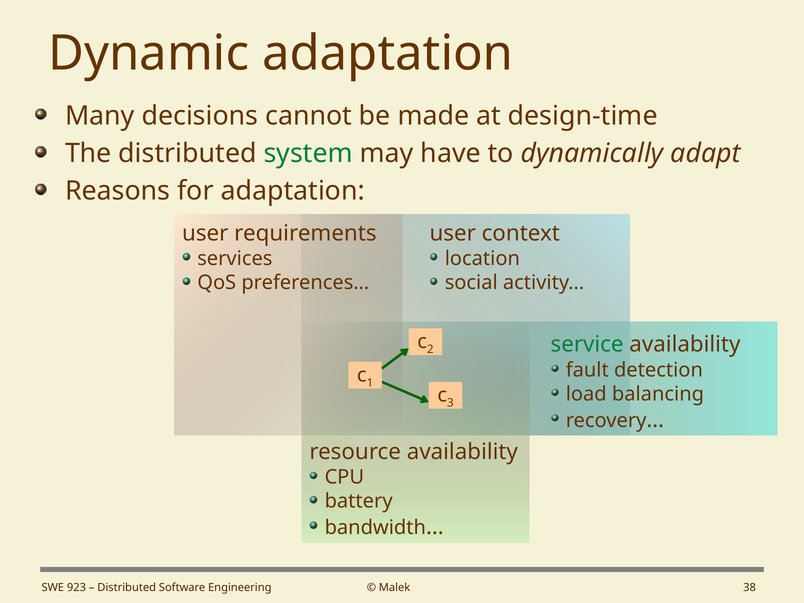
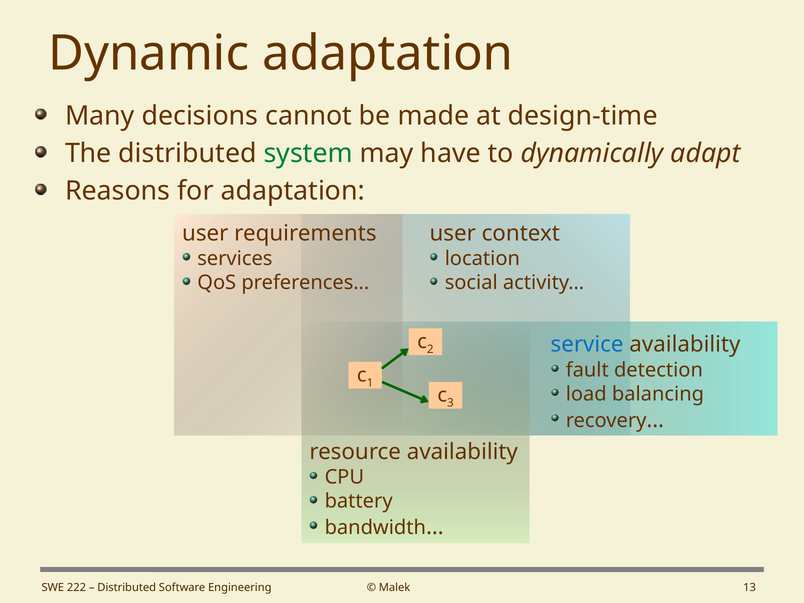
service colour: green -> blue
923: 923 -> 222
38: 38 -> 13
